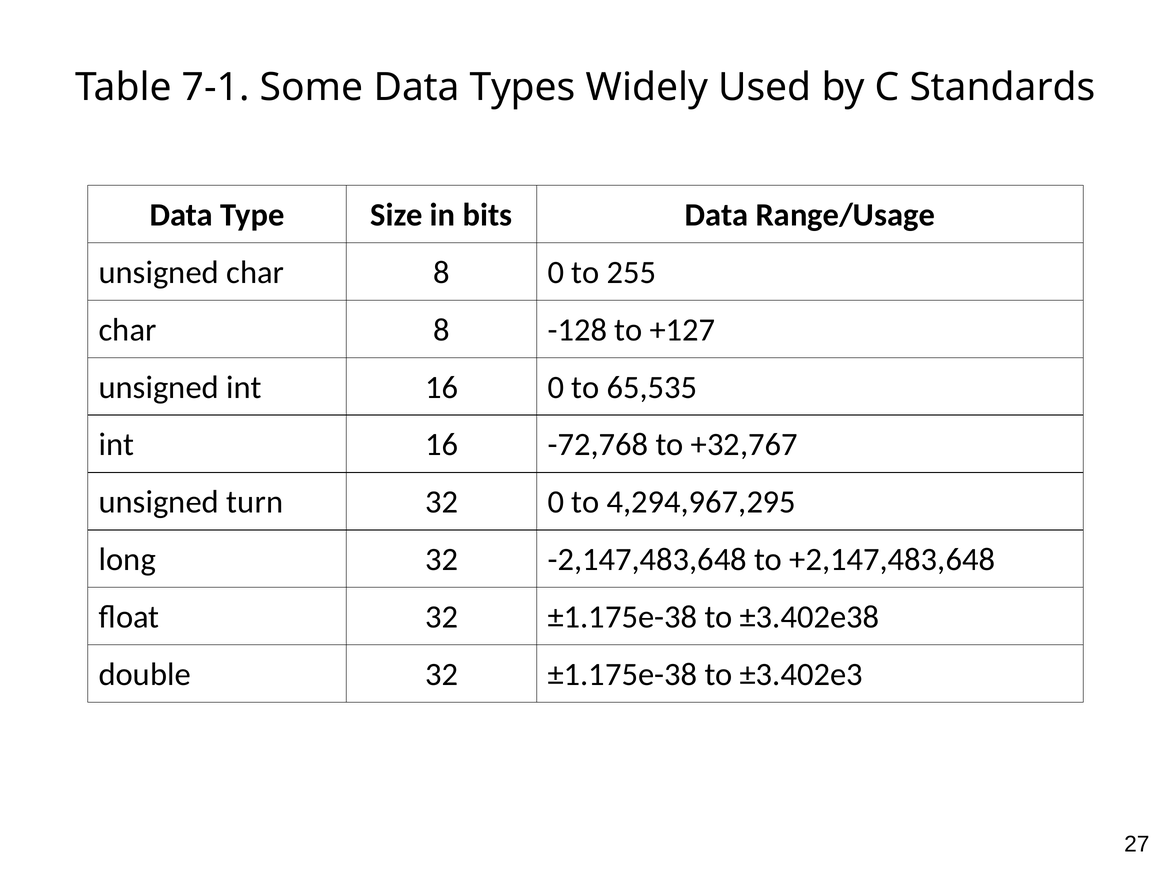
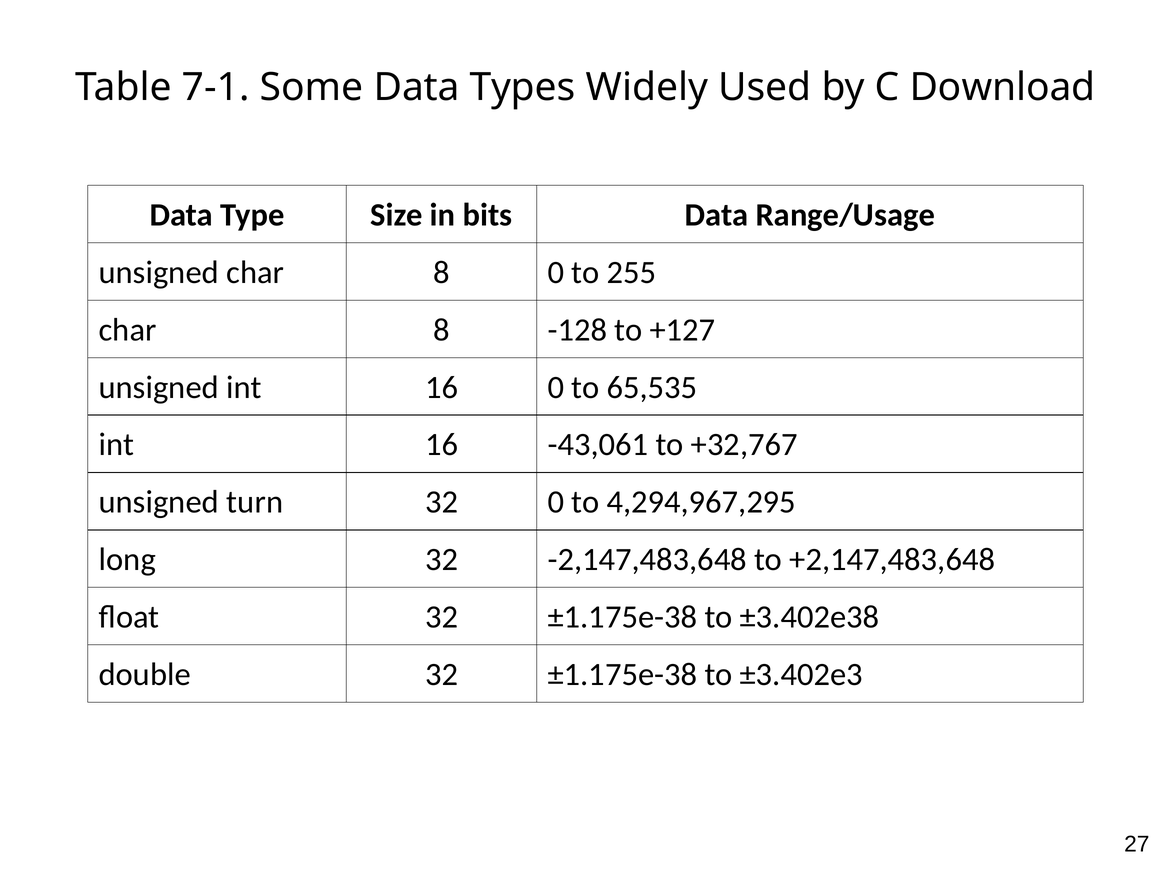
Standards: Standards -> Download
-72,768: -72,768 -> -43,061
